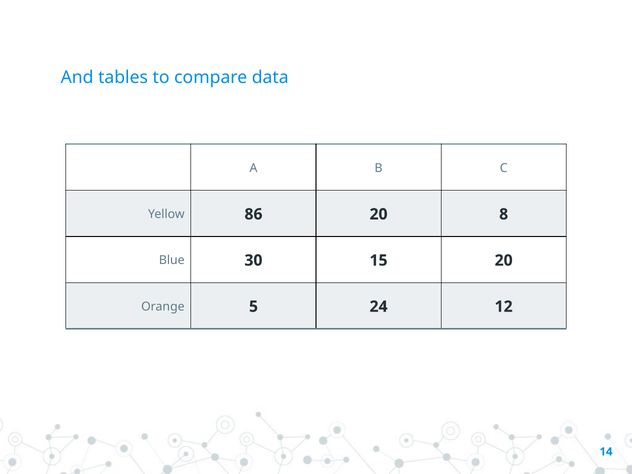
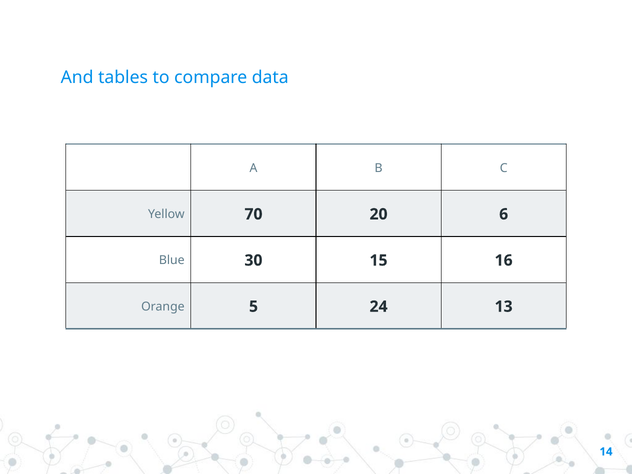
86: 86 -> 70
8: 8 -> 6
15 20: 20 -> 16
12: 12 -> 13
